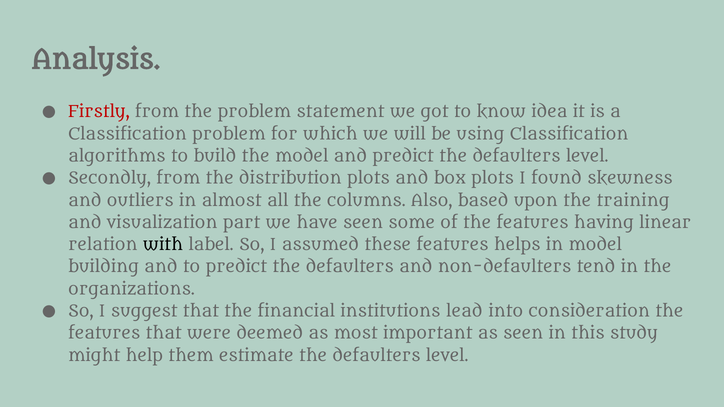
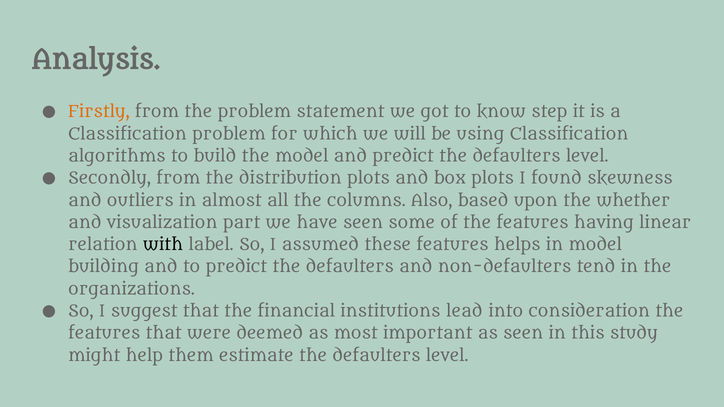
Firstly colour: red -> orange
idea: idea -> step
training: training -> whether
